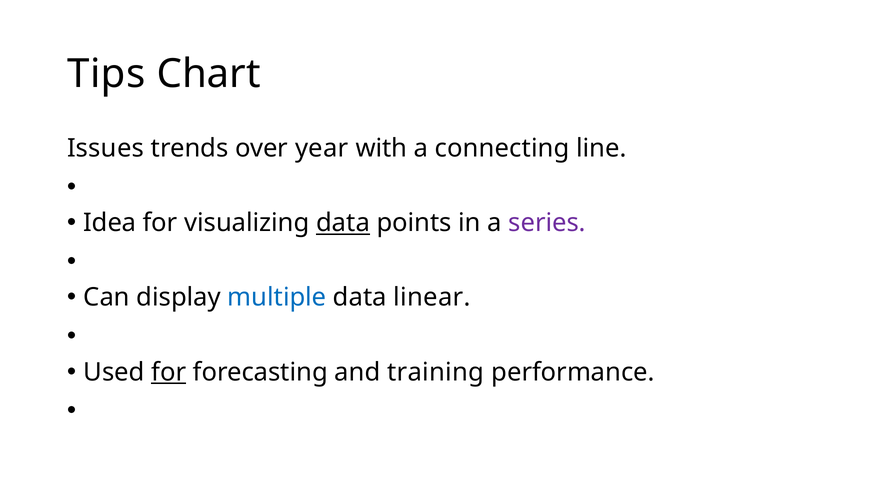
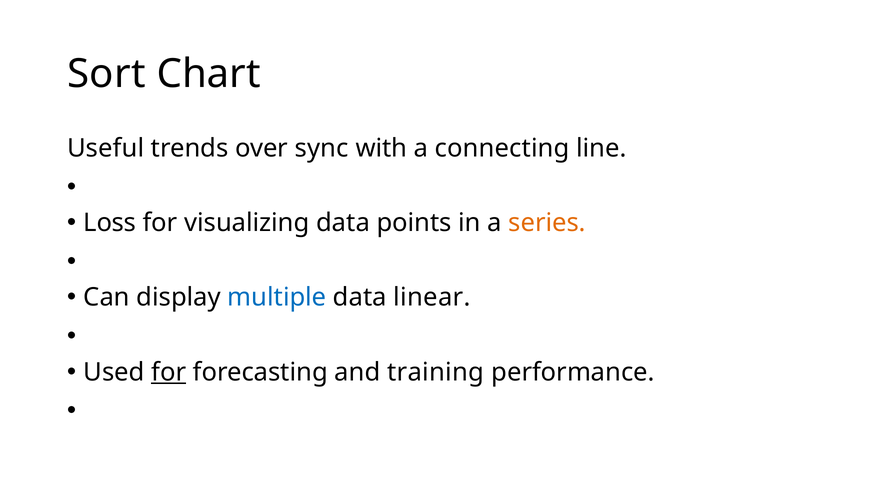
Tips: Tips -> Sort
Issues: Issues -> Useful
year: year -> sync
Idea: Idea -> Loss
data at (343, 223) underline: present -> none
series colour: purple -> orange
